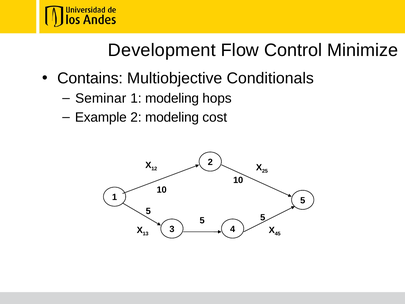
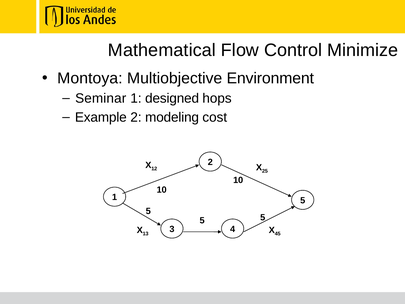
Development: Development -> Mathematical
Contains: Contains -> Montoya
Conditionals: Conditionals -> Environment
1 modeling: modeling -> designed
